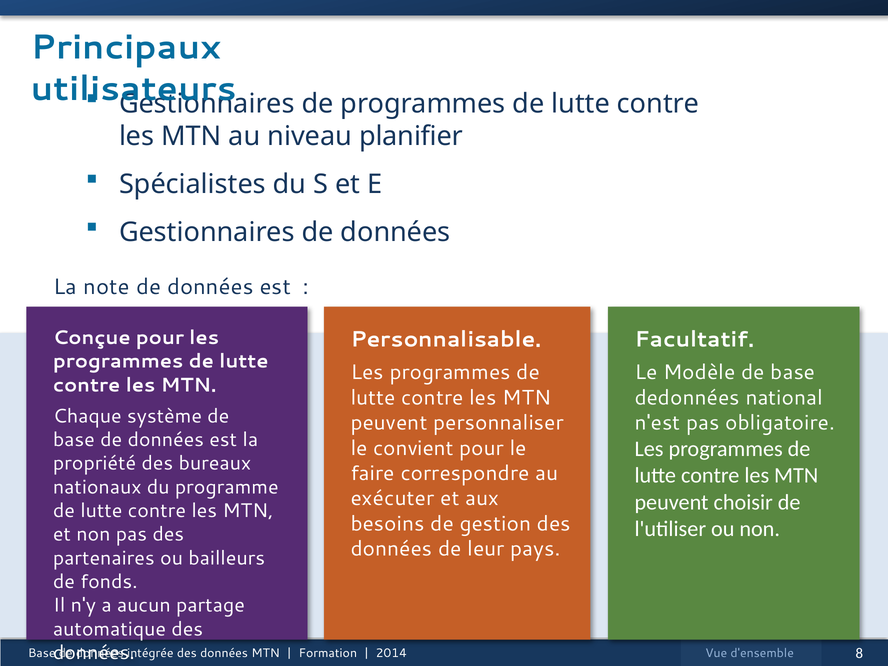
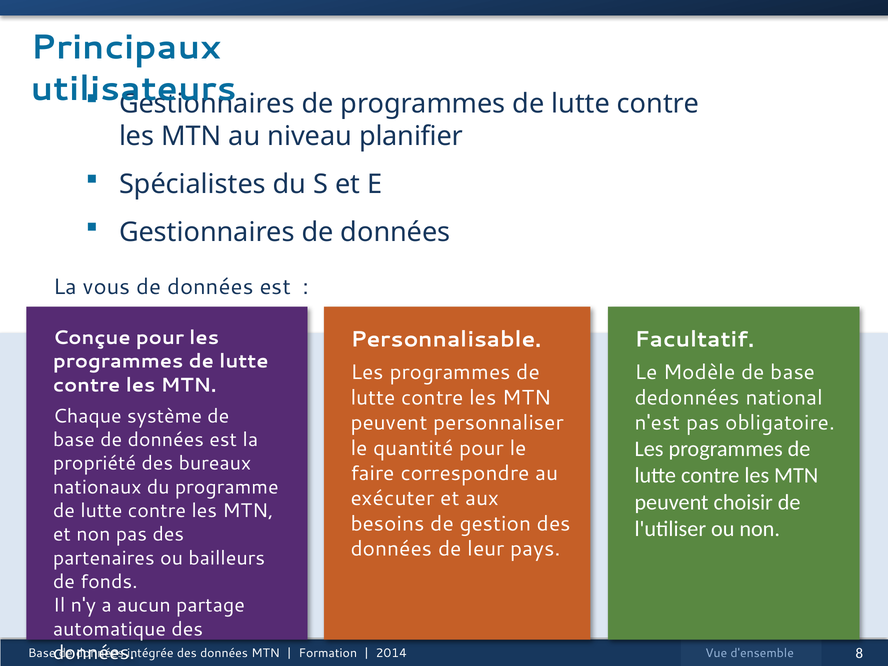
note: note -> vous
convient: convient -> quantité
